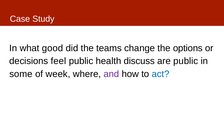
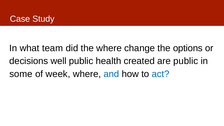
good: good -> team
the teams: teams -> where
feel: feel -> well
discuss: discuss -> created
and colour: purple -> blue
